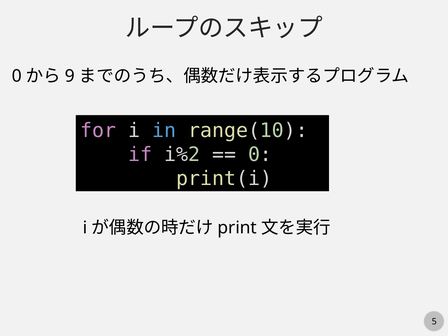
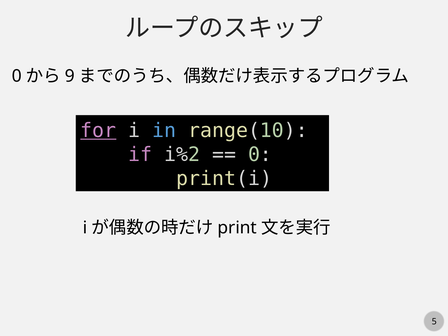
for underline: none -> present
